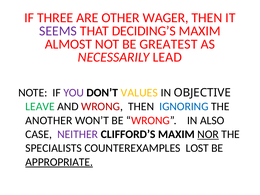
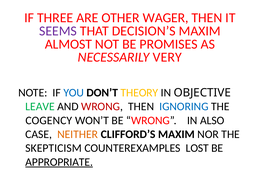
DECIDING’S: DECIDING’S -> DECISION’S
GREATEST: GREATEST -> PROMISES
LEAD: LEAD -> VERY
YOU colour: purple -> blue
VALUES: VALUES -> THEORY
ANOTHER: ANOTHER -> COGENCY
NEITHER colour: purple -> orange
NOR underline: present -> none
SPECIALISTS: SPECIALISTS -> SKEPTICISM
